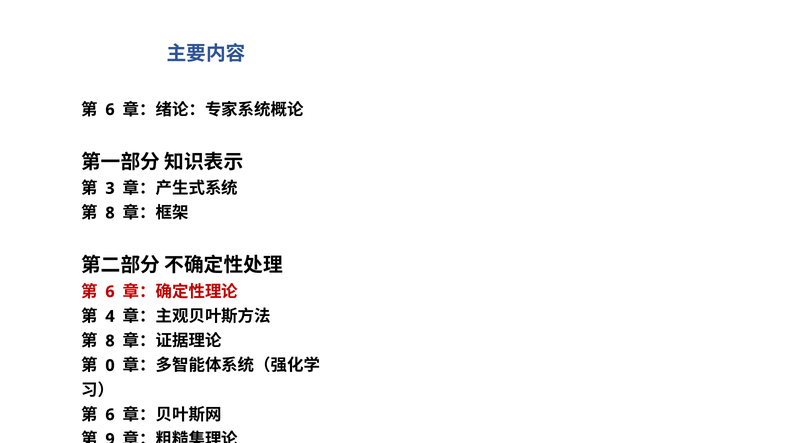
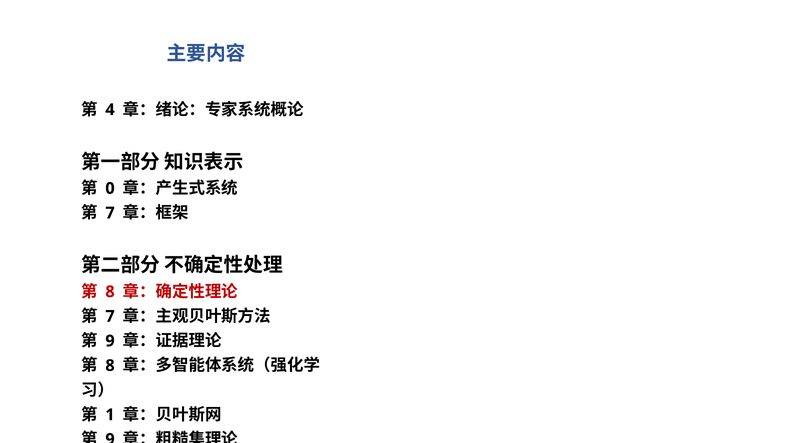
6 at (110, 110): 6 -> 4
3: 3 -> 0
8 at (110, 213): 8 -> 7
6 at (110, 292): 6 -> 8
4 at (110, 317): 4 -> 7
8 at (110, 341): 8 -> 9
0 at (110, 366): 0 -> 8
6 at (110, 415): 6 -> 1
